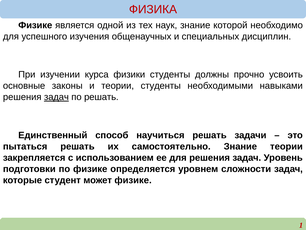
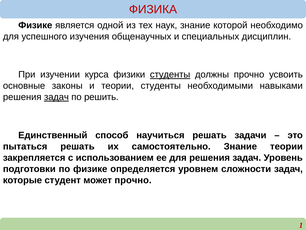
студенты at (170, 74) underline: none -> present
по решать: решать -> решить
может физике: физике -> прочно
